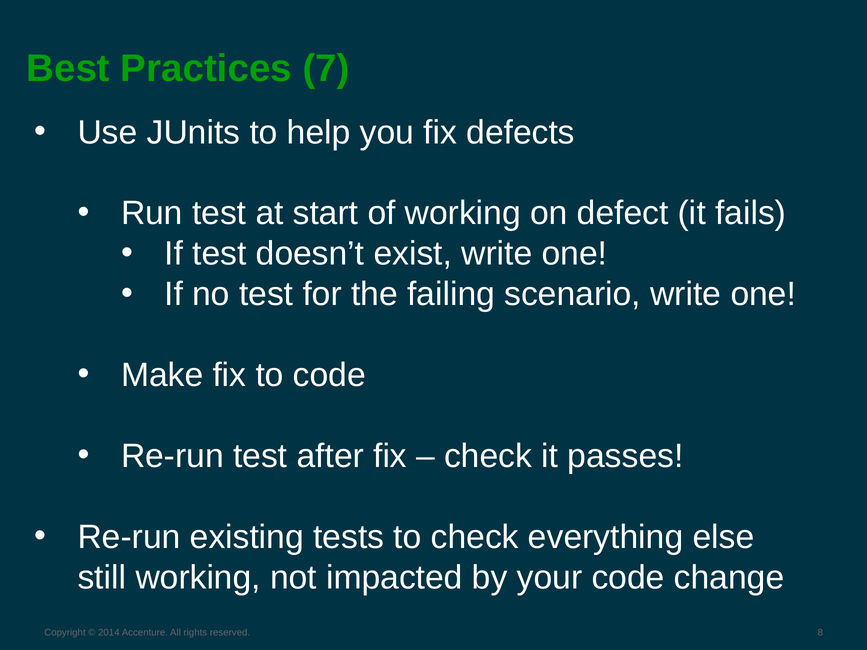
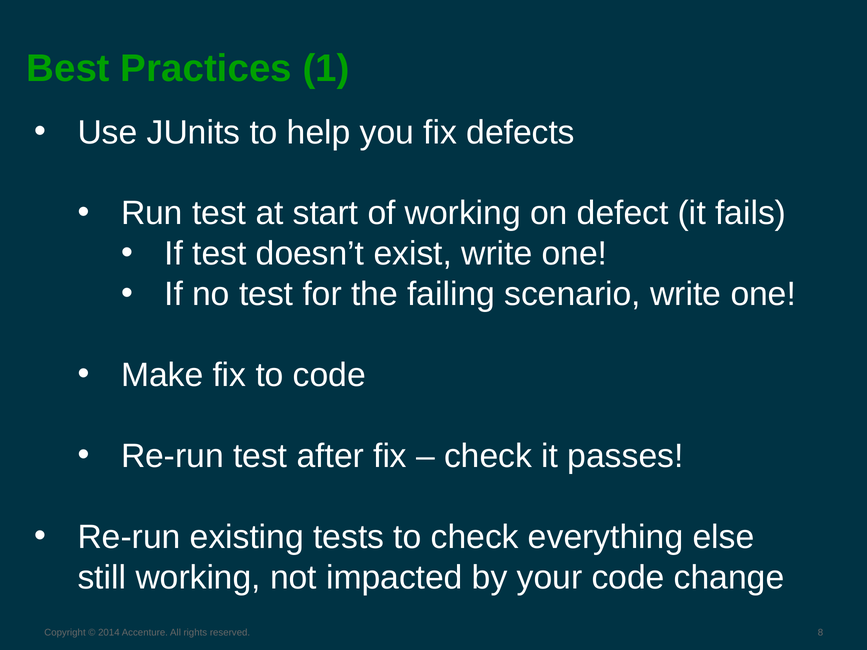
7: 7 -> 1
